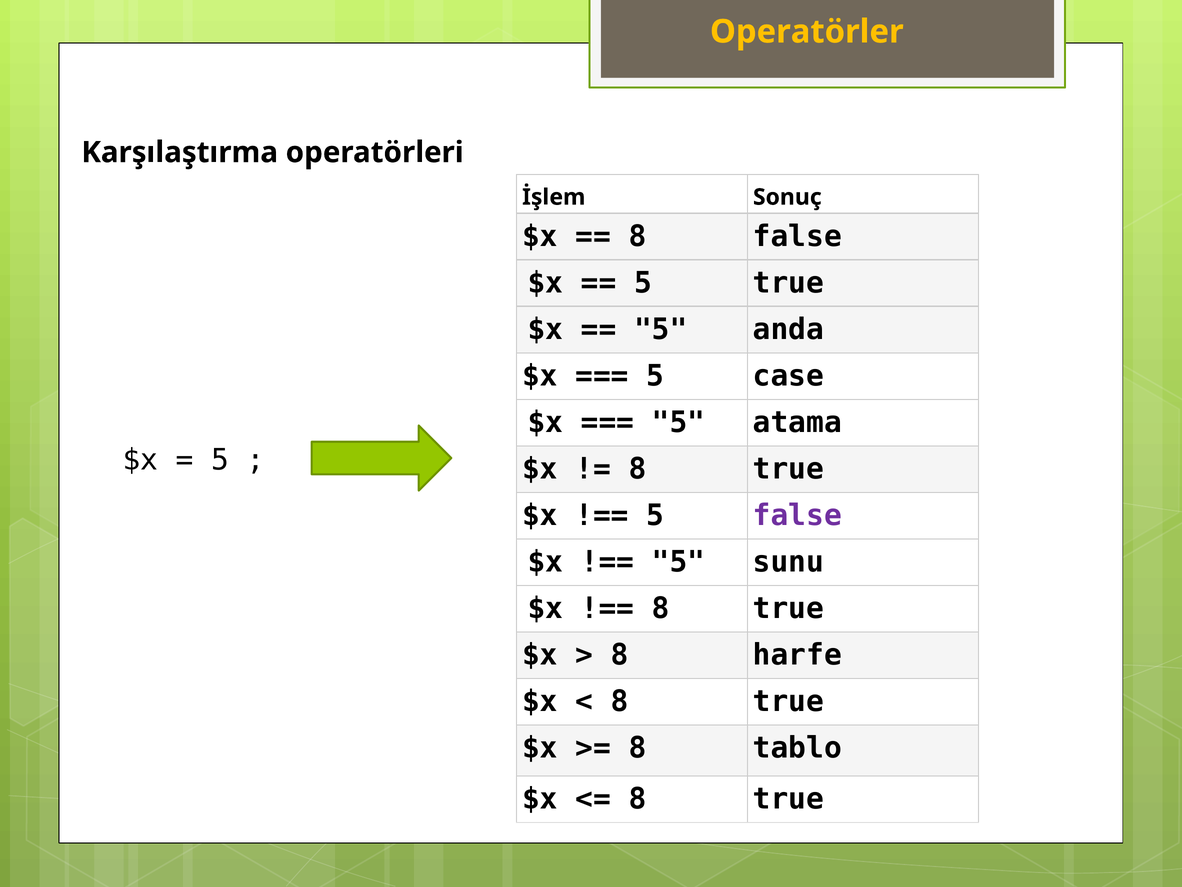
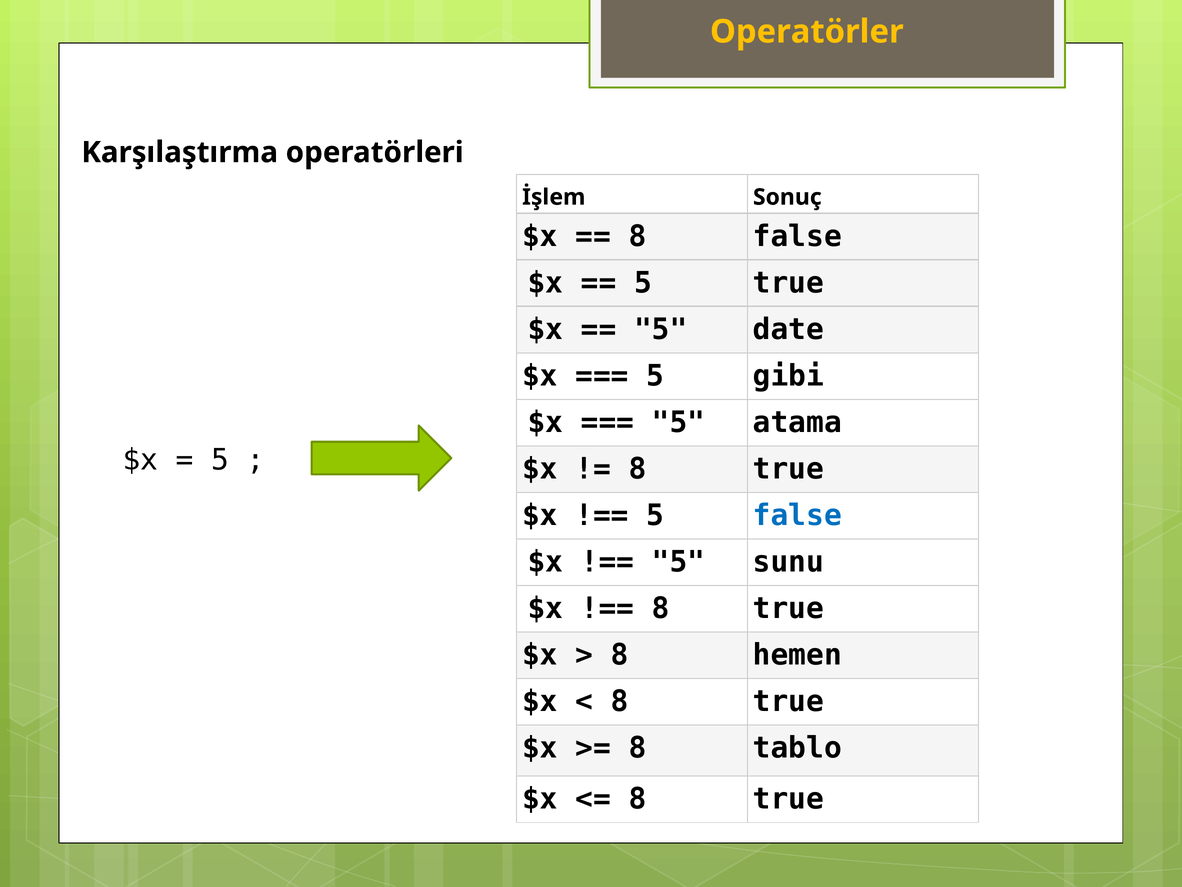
anda: anda -> date
case: case -> gibi
false at (797, 515) colour: purple -> blue
harfe: harfe -> hemen
